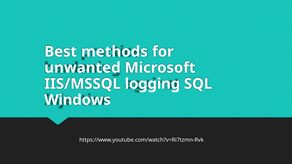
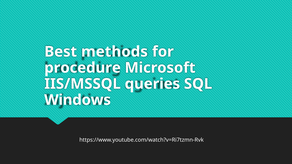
unwanted: unwanted -> procedure
logging: logging -> queries
